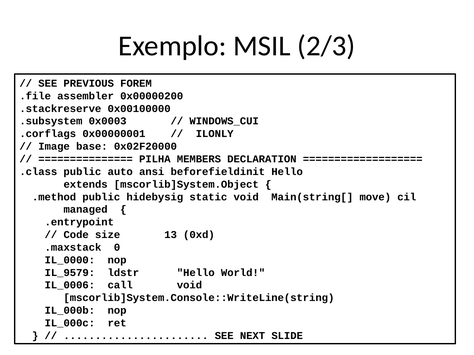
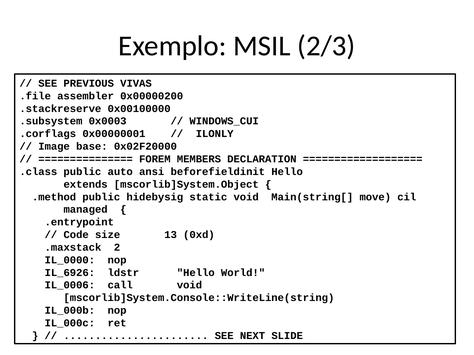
FOREM: FOREM -> VIVAS
PILHA: PILHA -> FOREM
0: 0 -> 2
IL_9579: IL_9579 -> IL_6926
